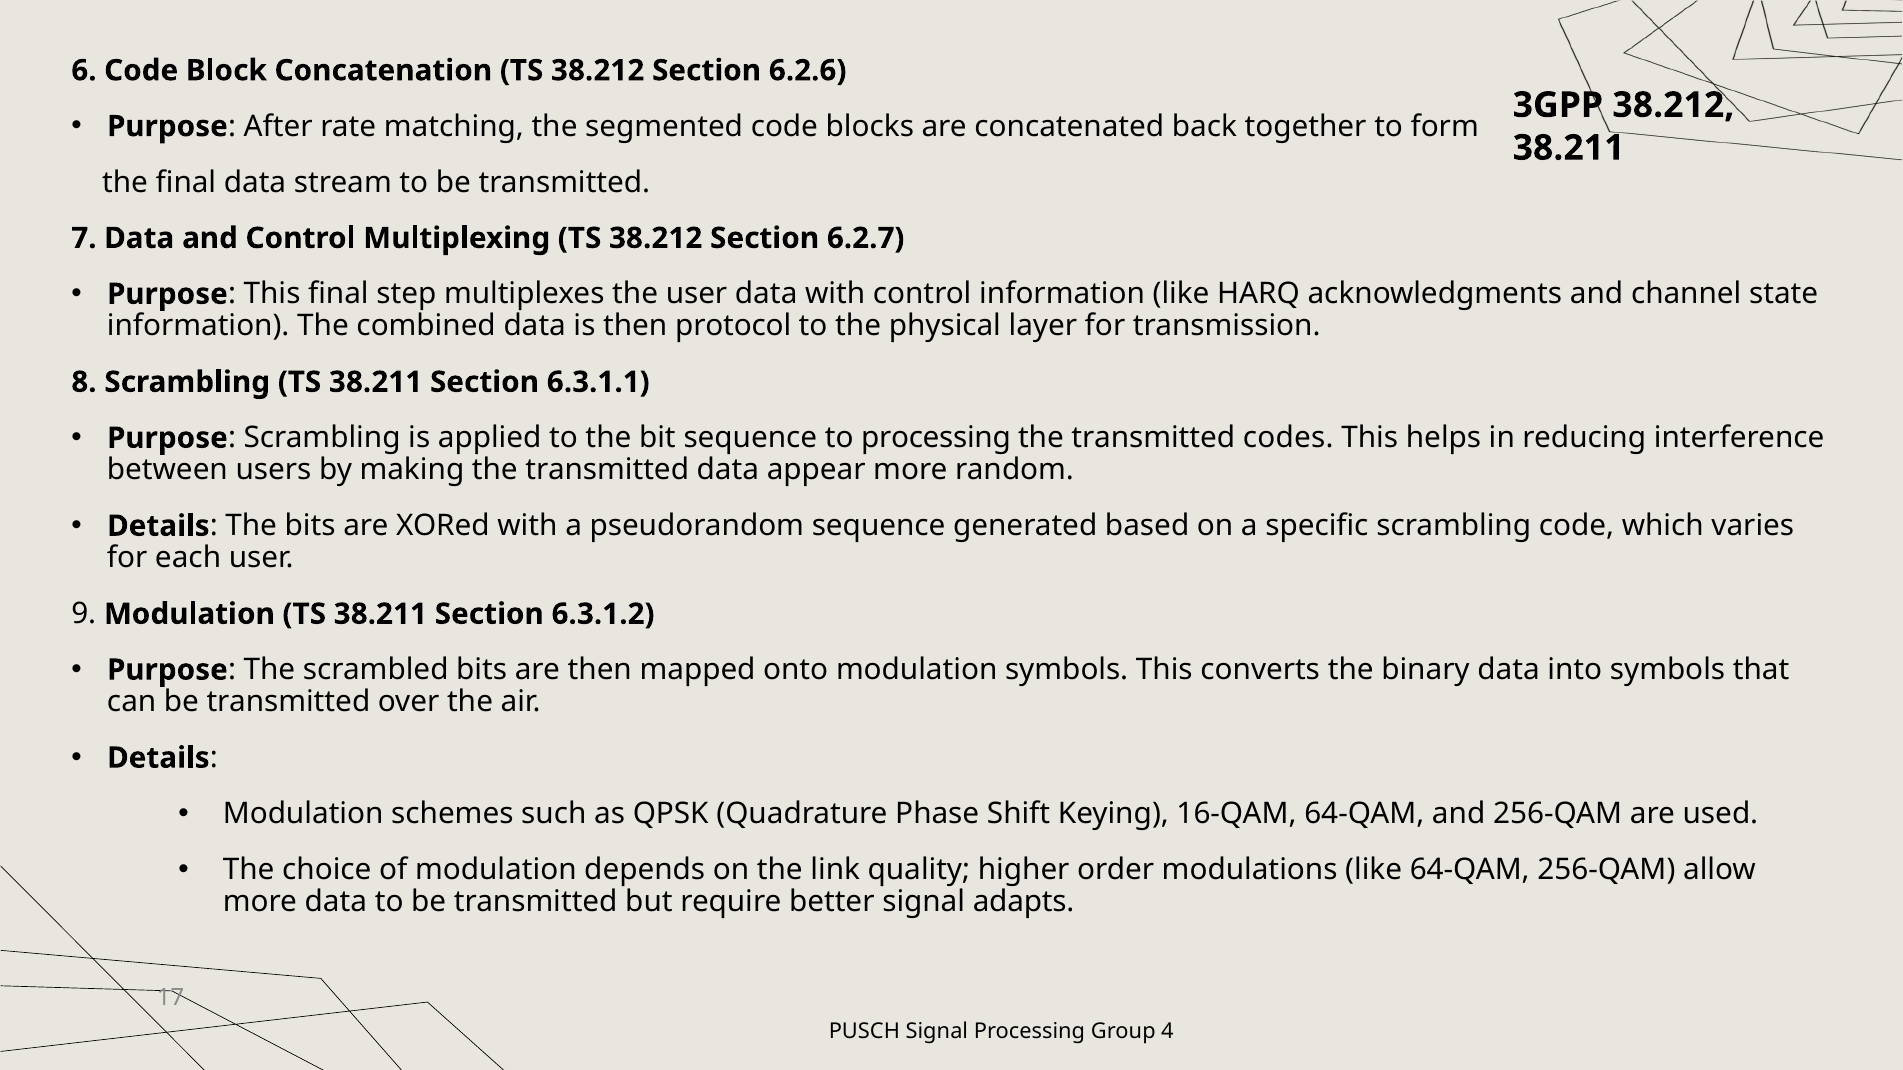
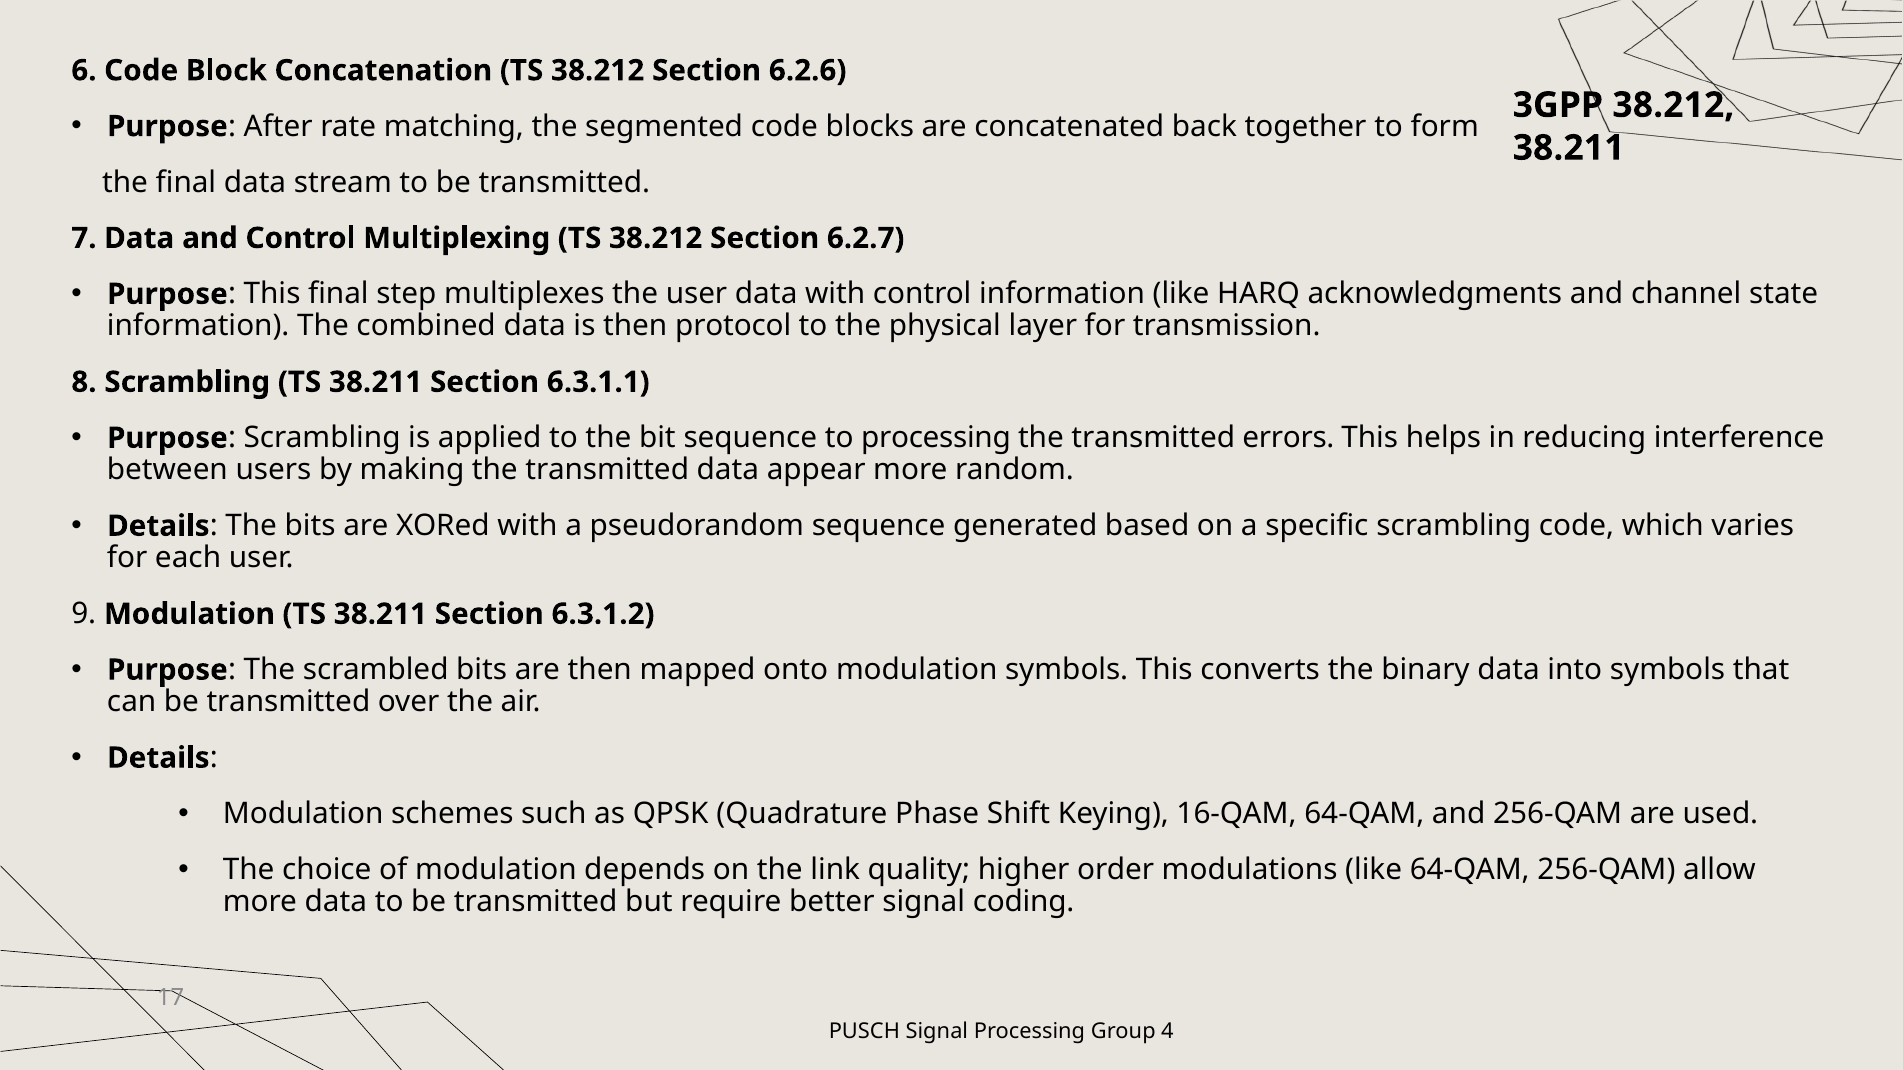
codes: codes -> errors
adapts: adapts -> coding
